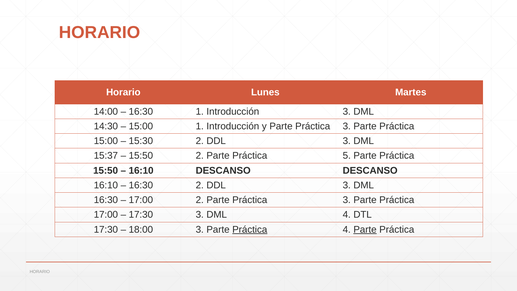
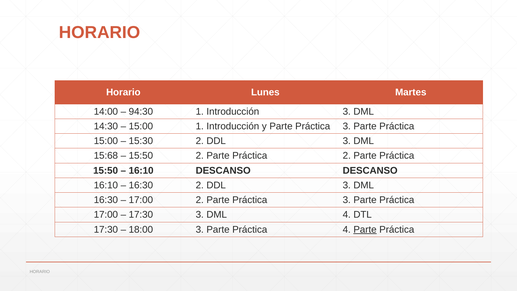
16:30 at (141, 111): 16:30 -> 94:30
15:37: 15:37 -> 15:68
Práctica 5: 5 -> 2
Práctica at (250, 229) underline: present -> none
